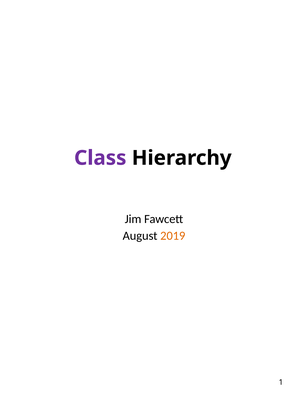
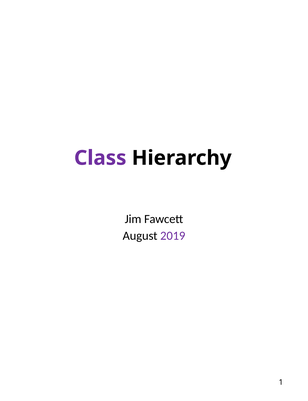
2019 colour: orange -> purple
